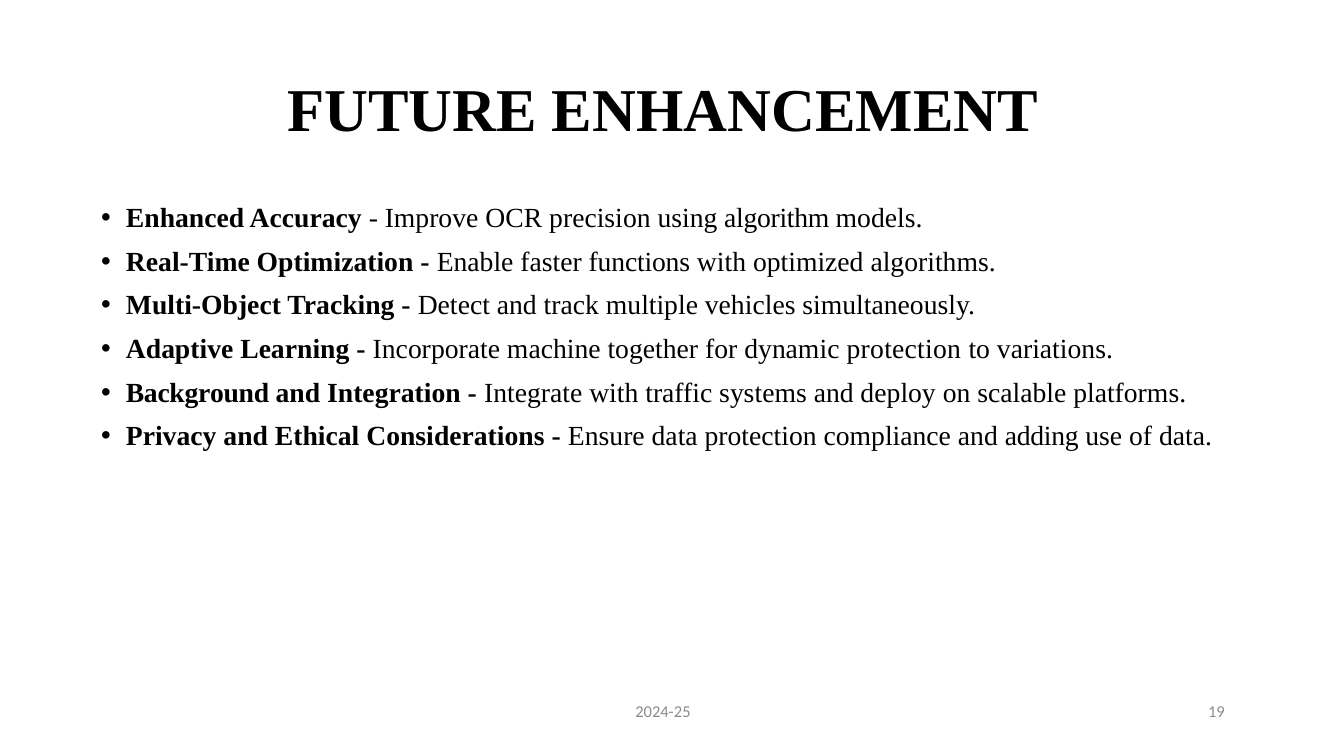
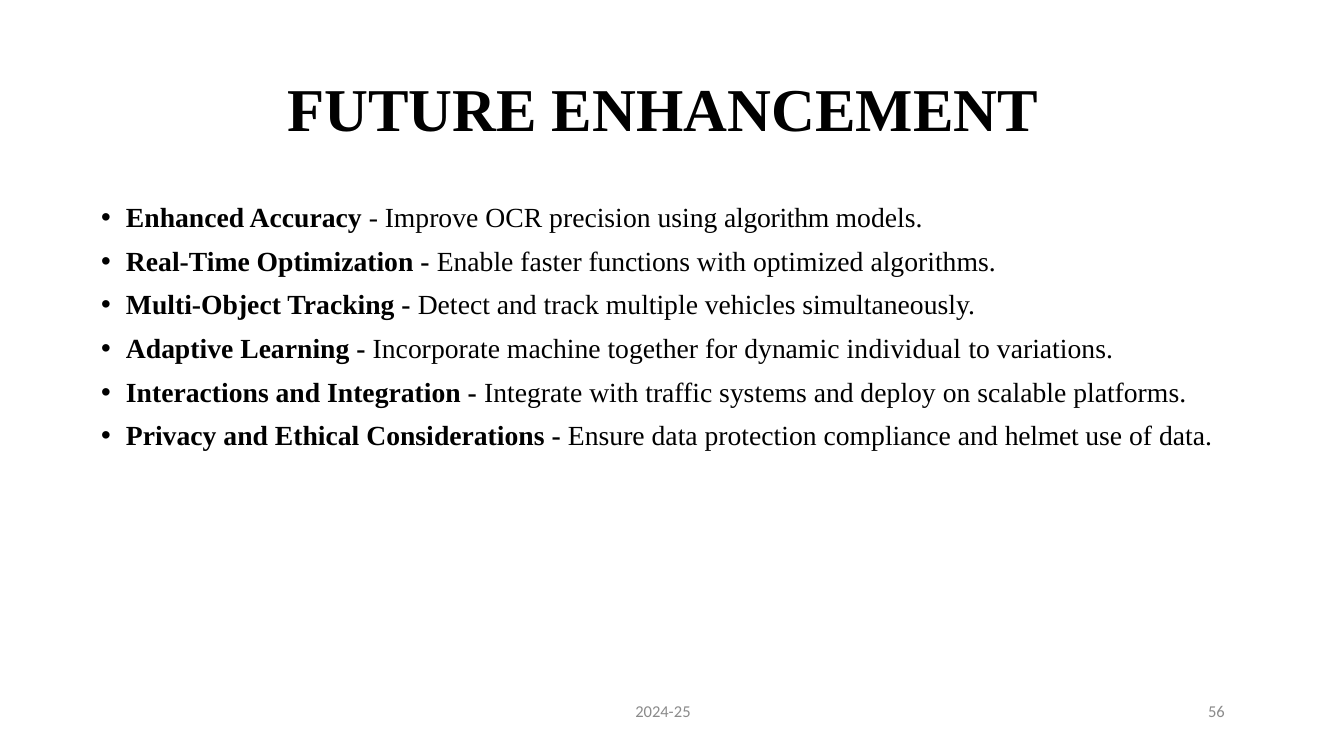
dynamic protection: protection -> individual
Background: Background -> Interactions
adding: adding -> helmet
19: 19 -> 56
